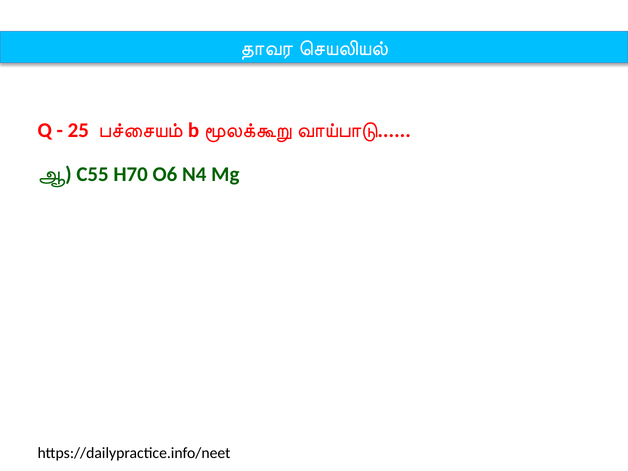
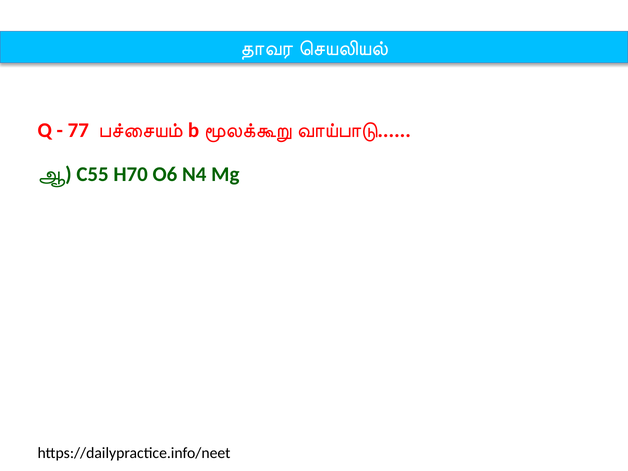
25: 25 -> 77
